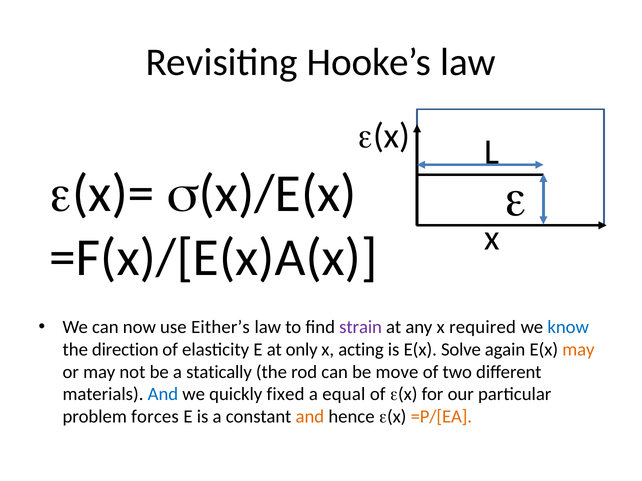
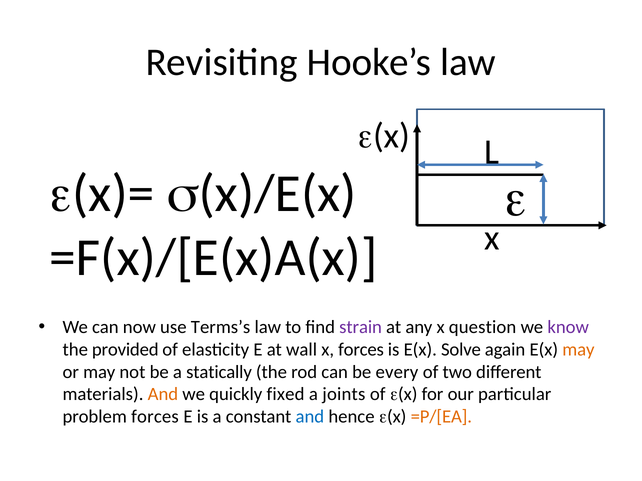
Either’s: Either’s -> Terms’s
required: required -> question
know colour: blue -> purple
direction: direction -> provided
only: only -> wall
x acting: acting -> forces
move: move -> every
And at (163, 395) colour: blue -> orange
equal: equal -> joints
and at (310, 417) colour: orange -> blue
